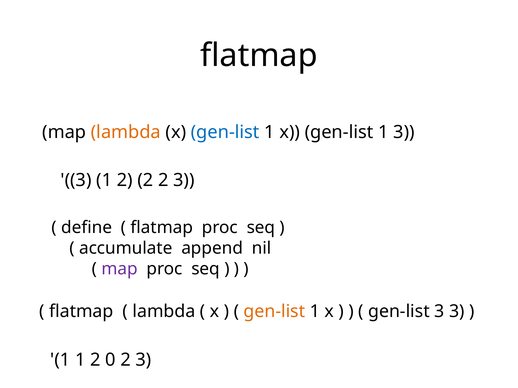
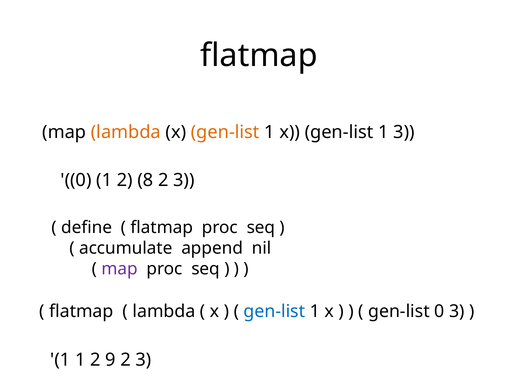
gen-list at (225, 132) colour: blue -> orange
3 at (76, 180): 3 -> 0
1 2 2: 2 -> 8
gen-list at (274, 312) colour: orange -> blue
gen-list 3: 3 -> 0
0: 0 -> 9
